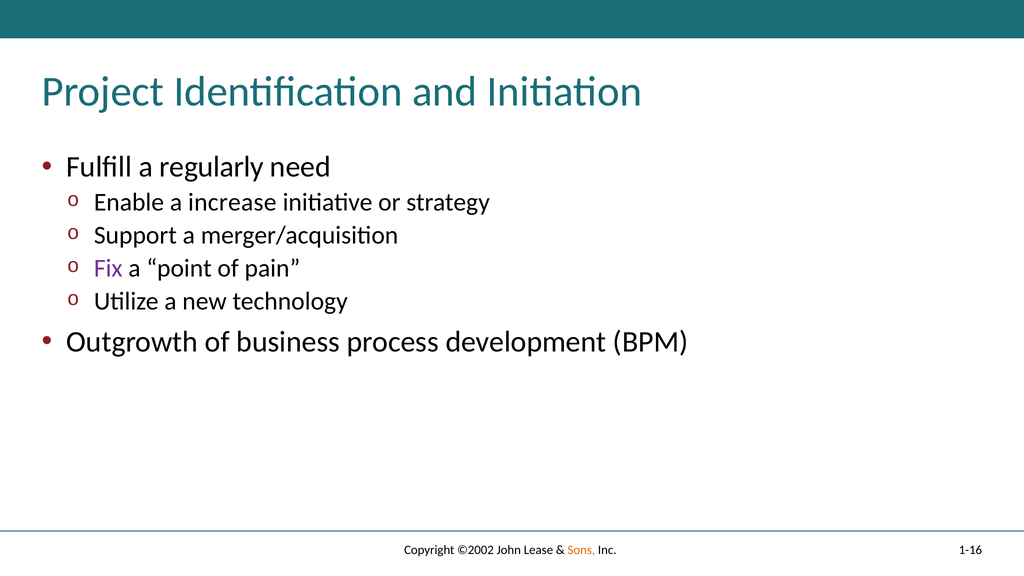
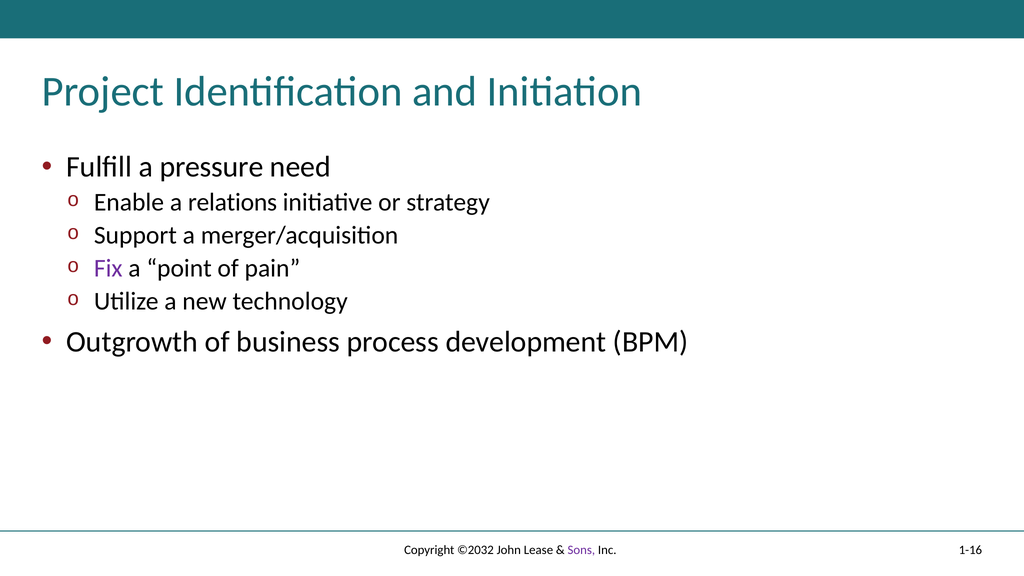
regularly: regularly -> pressure
increase: increase -> relations
©2002: ©2002 -> ©2032
Sons colour: orange -> purple
